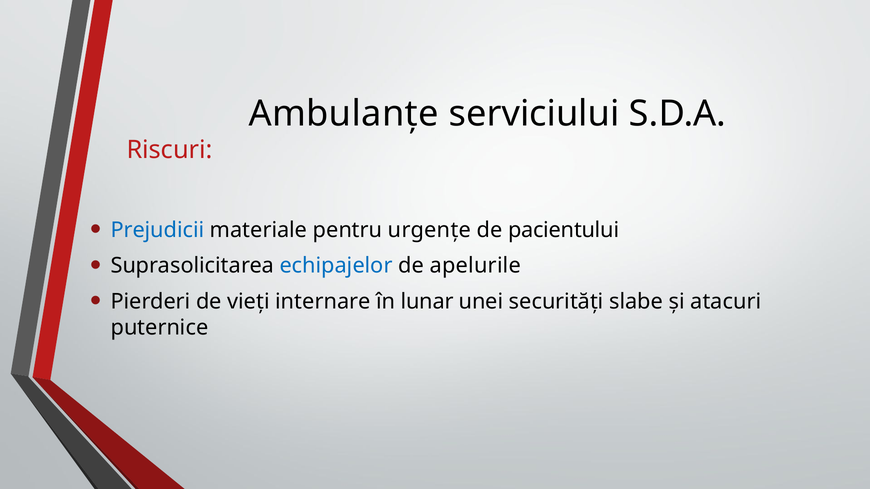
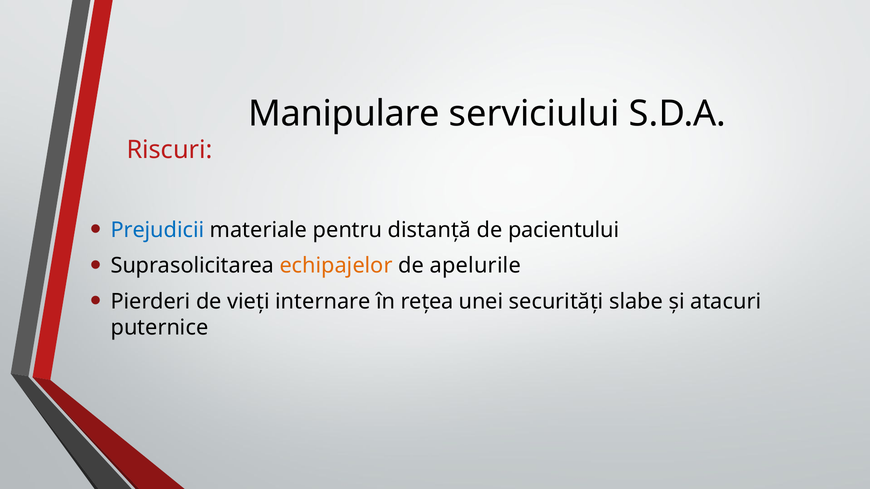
Ambulanțe: Ambulanțe -> Manipulare
urgențe: urgențe -> distanță
echipajelor colour: blue -> orange
lunar: lunar -> rețea
